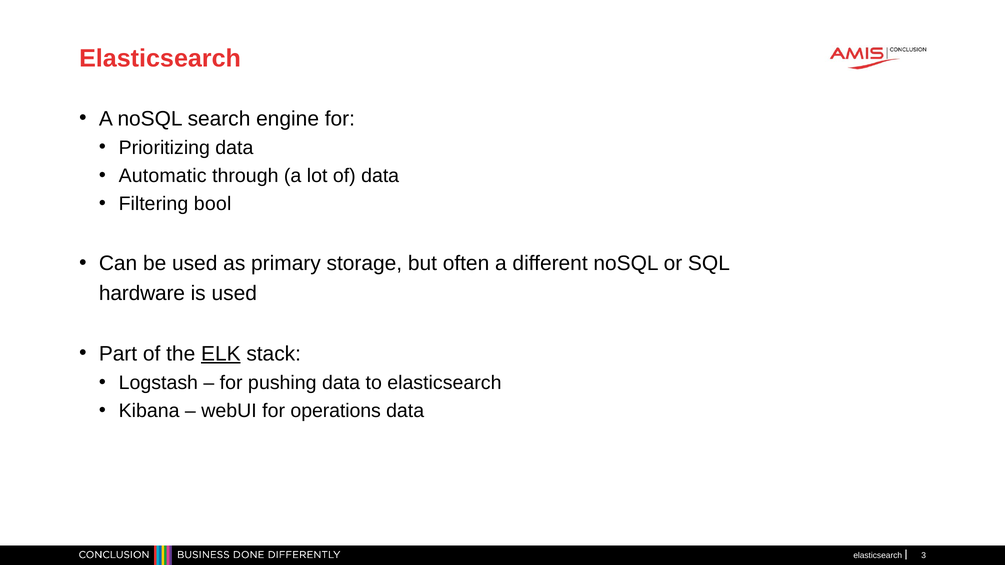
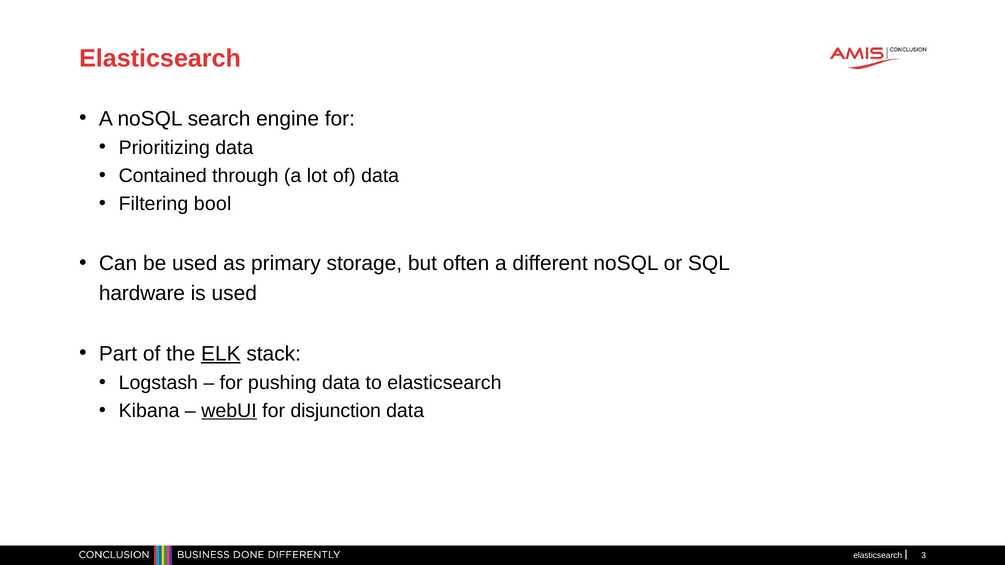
Automatic: Automatic -> Contained
webUI underline: none -> present
operations: operations -> disjunction
